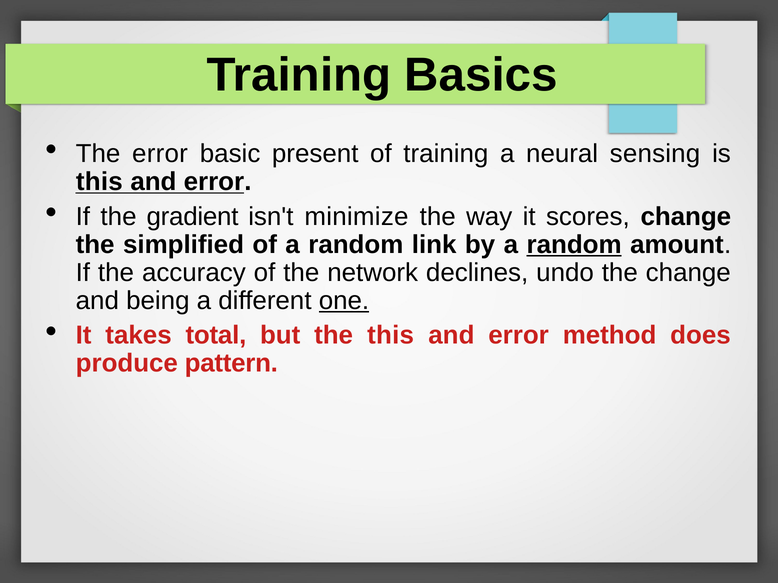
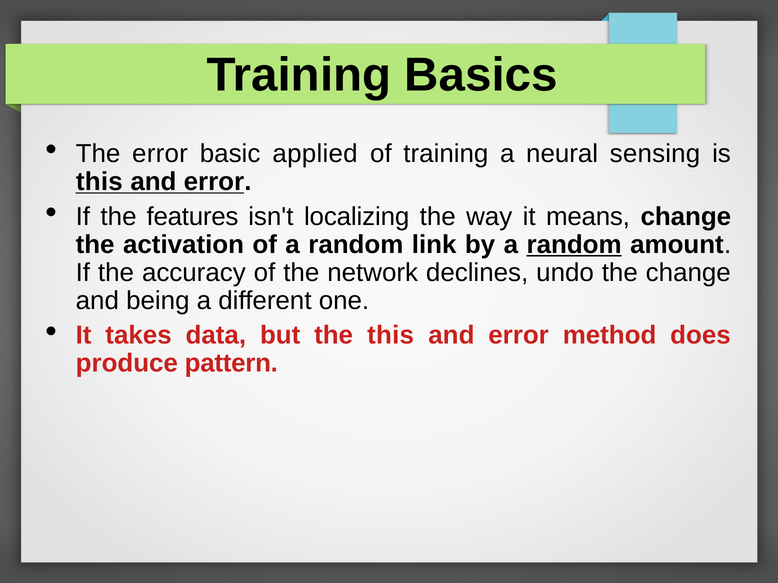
present: present -> applied
gradient: gradient -> features
minimize: minimize -> localizing
scores: scores -> means
simplified: simplified -> activation
one underline: present -> none
total: total -> data
